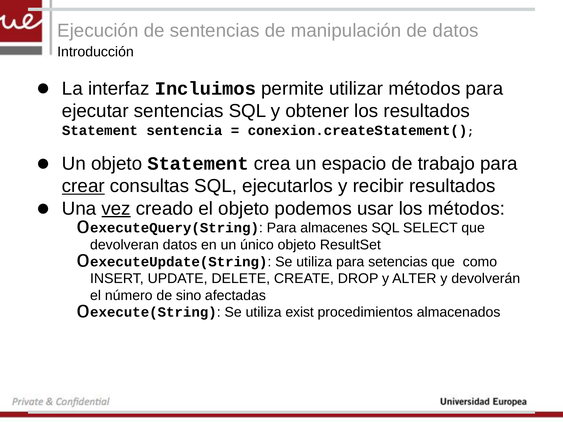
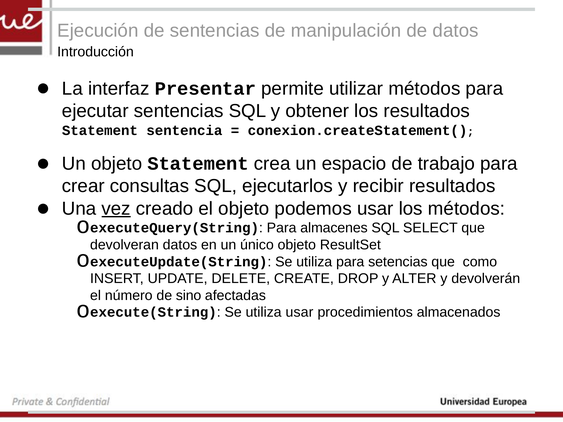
Incluimos: Incluimos -> Presentar
crear underline: present -> none
utiliza exist: exist -> usar
